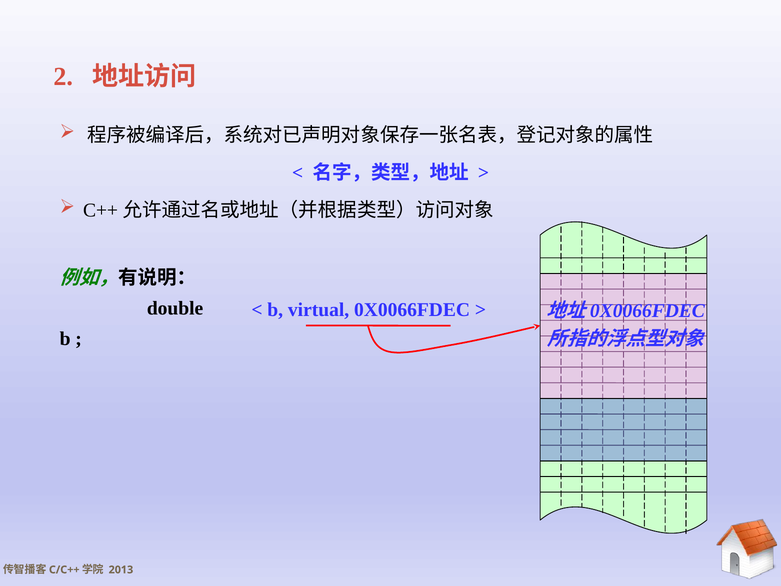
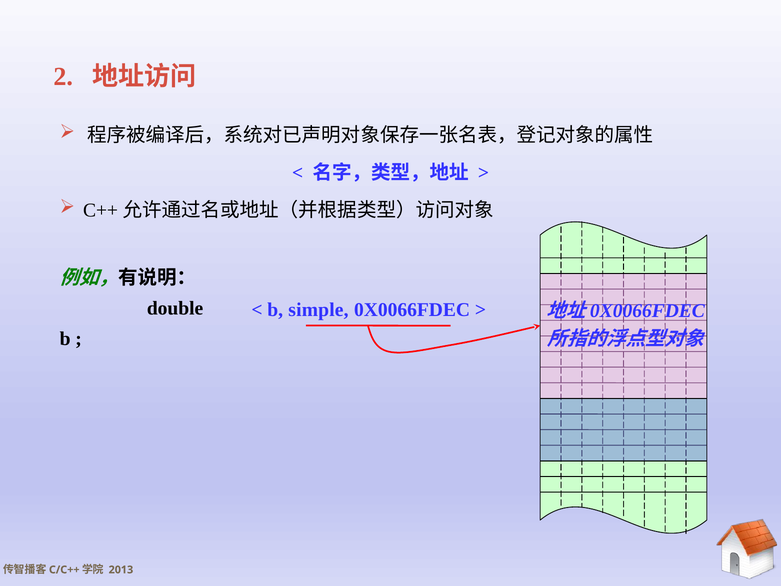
virtual: virtual -> simple
